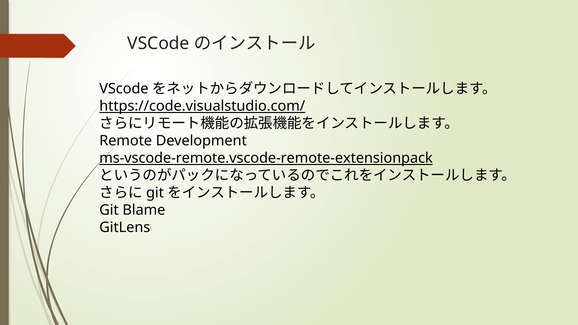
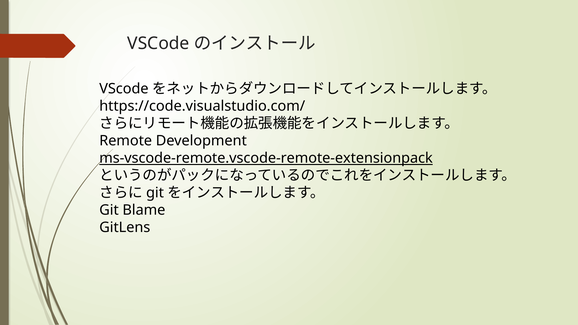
https://code.visualstudio.com/ underline: present -> none
